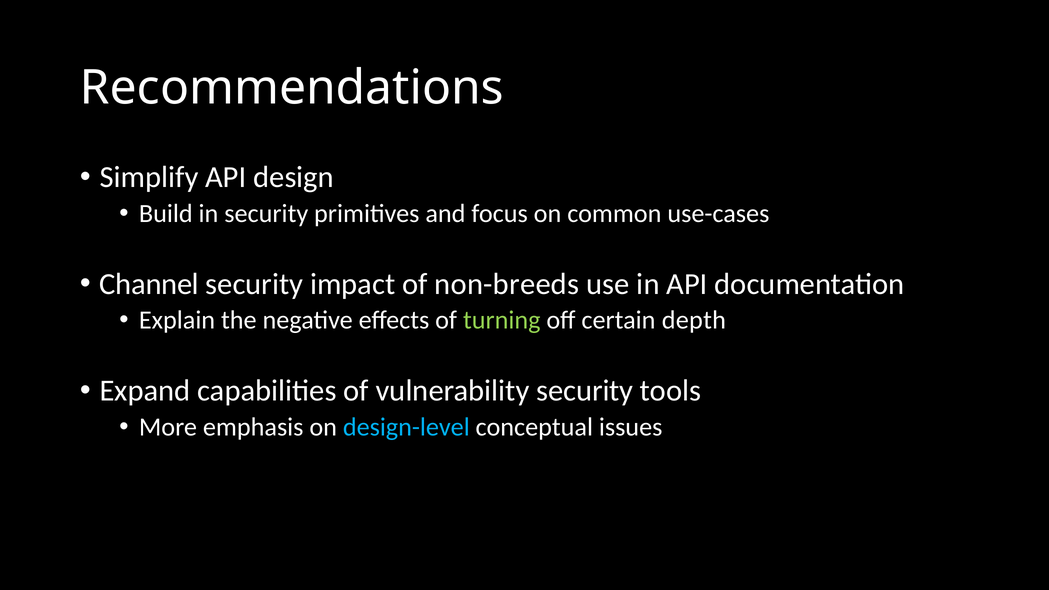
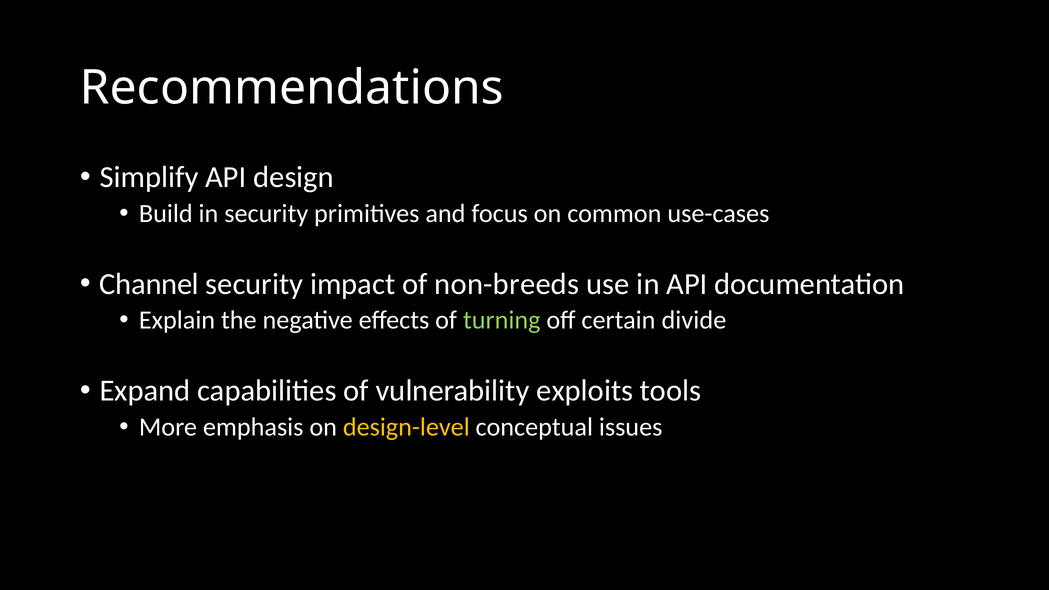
depth: depth -> divide
vulnerability security: security -> exploits
design-level colour: light blue -> yellow
